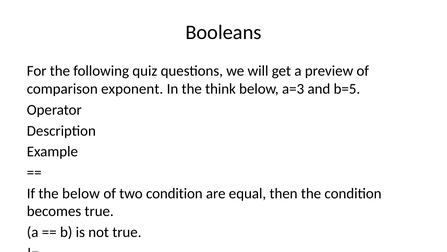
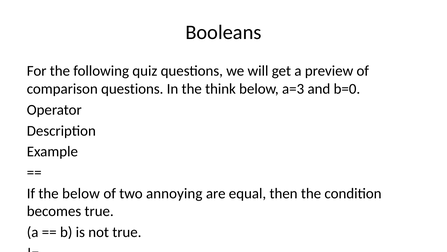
comparison exponent: exponent -> questions
b=5: b=5 -> b=0
two condition: condition -> annoying
